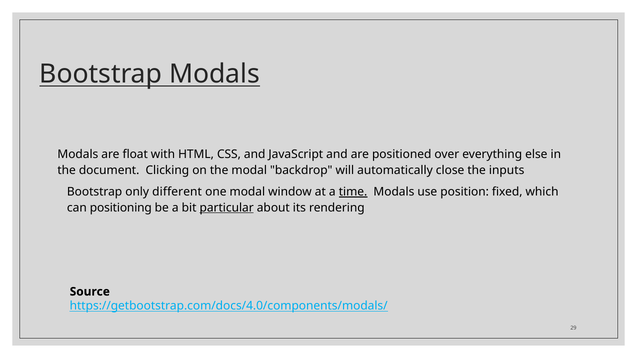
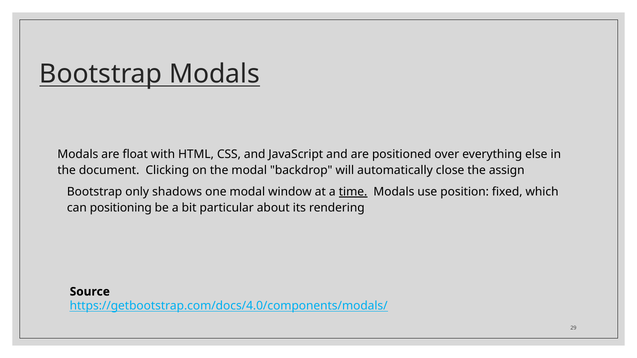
inputs: inputs -> assign
different: different -> shadows
particular underline: present -> none
